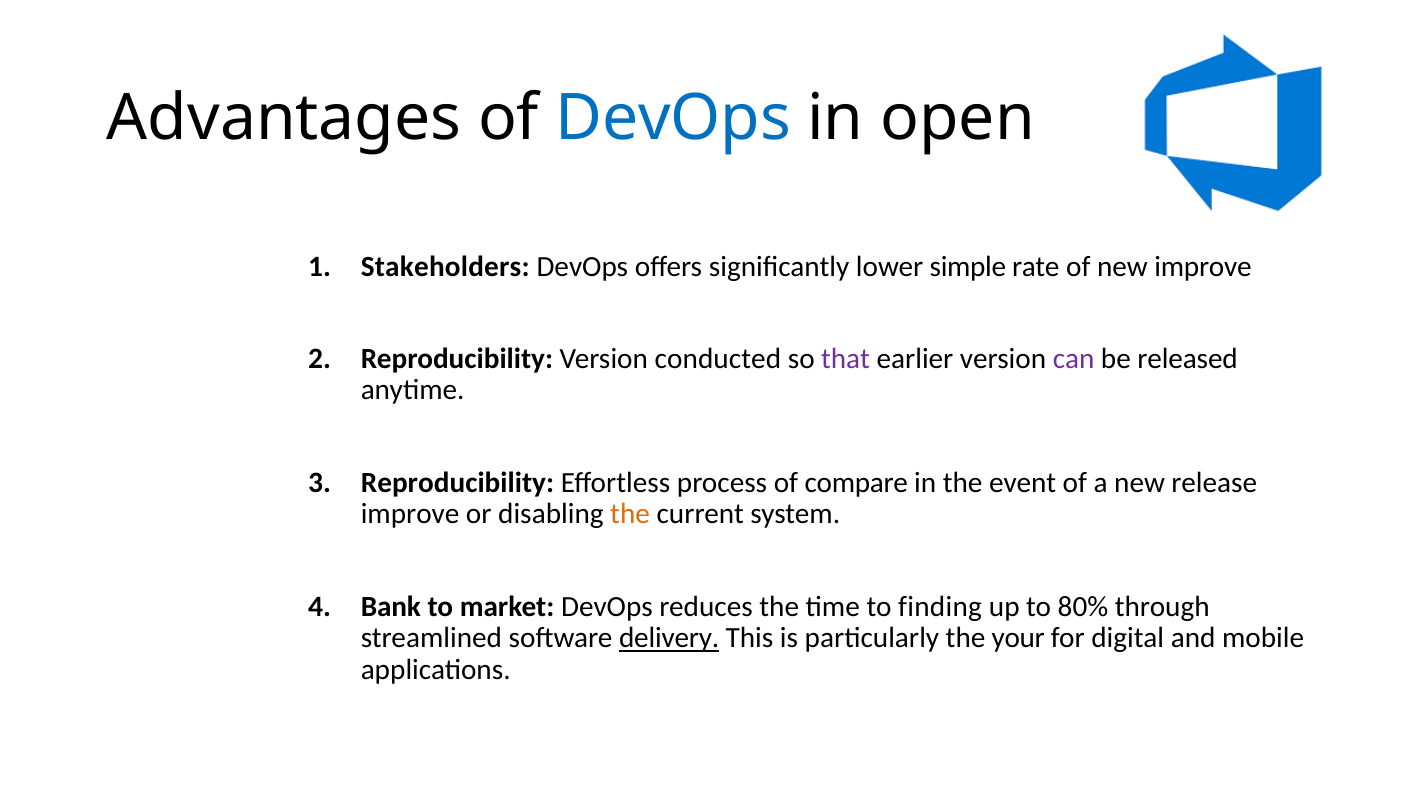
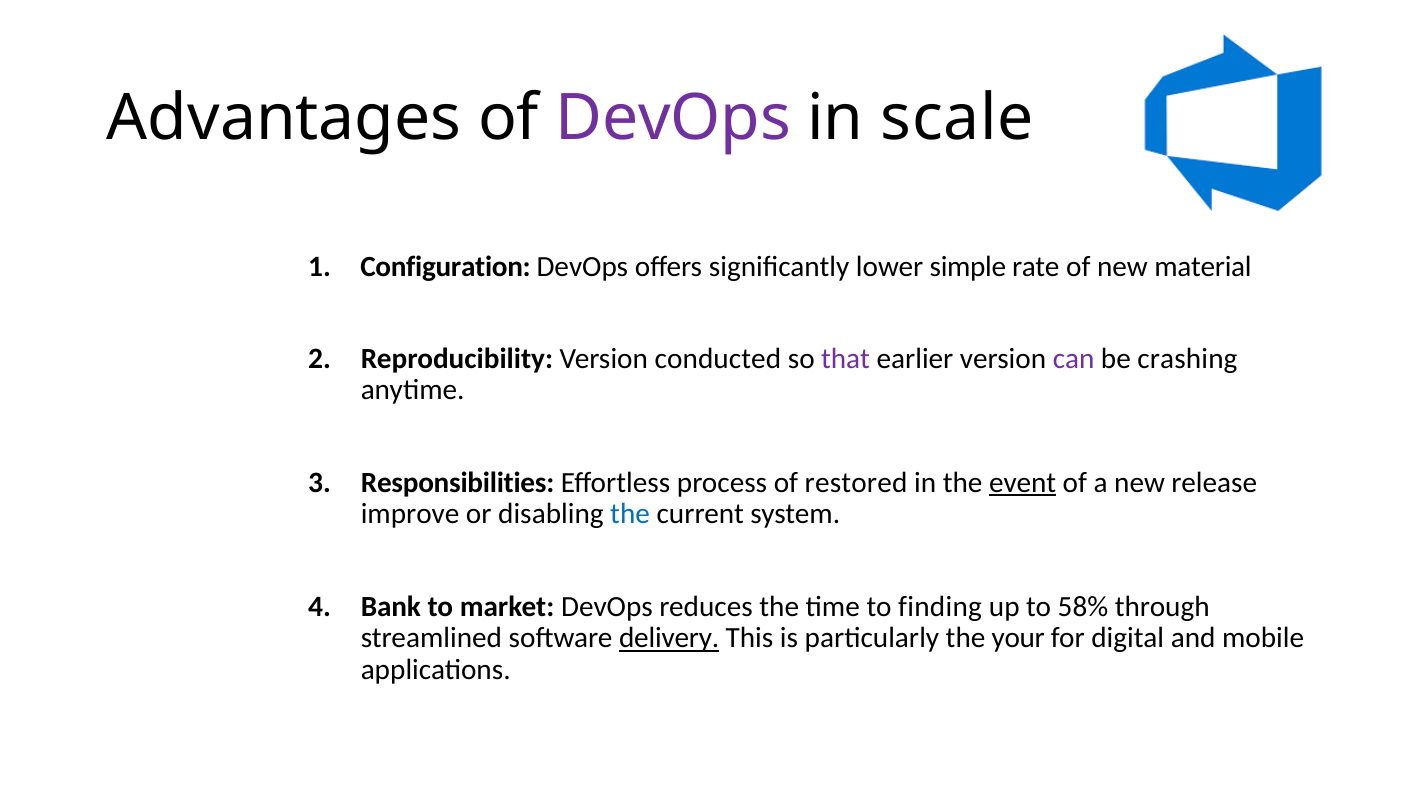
DevOps at (673, 118) colour: blue -> purple
open: open -> scale
Stakeholders: Stakeholders -> Configuration
new improve: improve -> material
released: released -> crashing
Reproducibility at (457, 482): Reproducibility -> Responsibilities
compare: compare -> restored
event underline: none -> present
the at (630, 514) colour: orange -> blue
80%: 80% -> 58%
